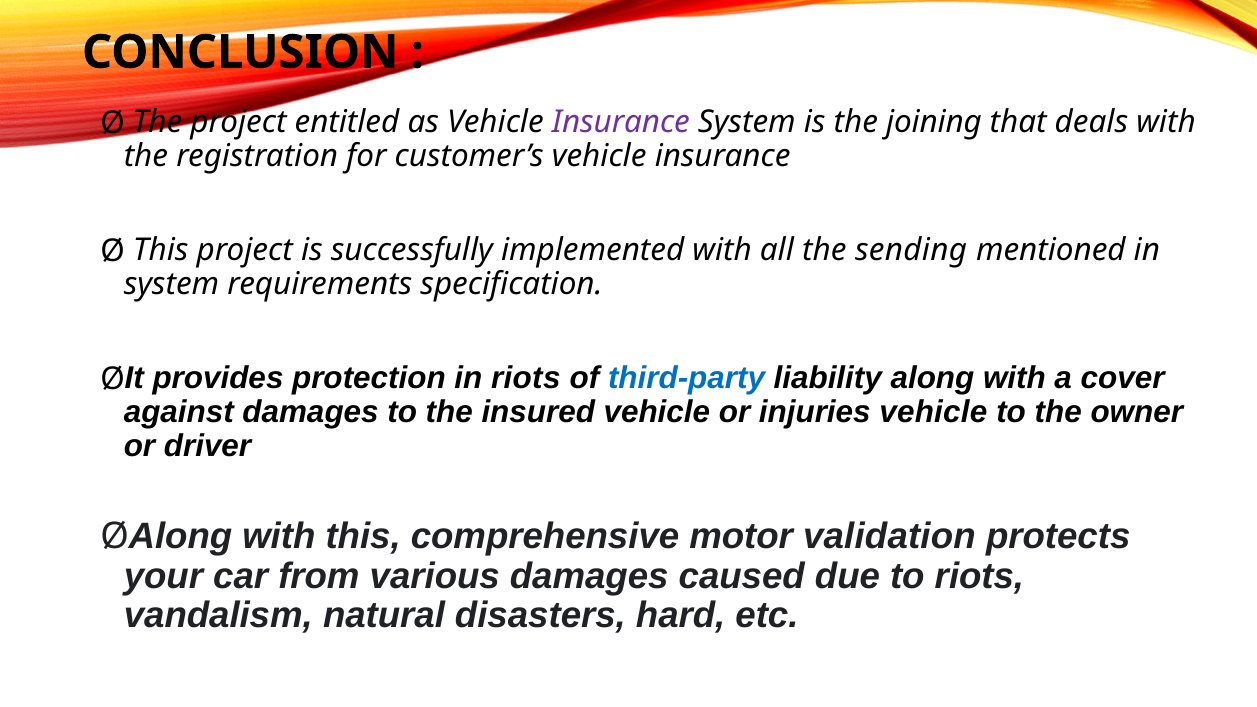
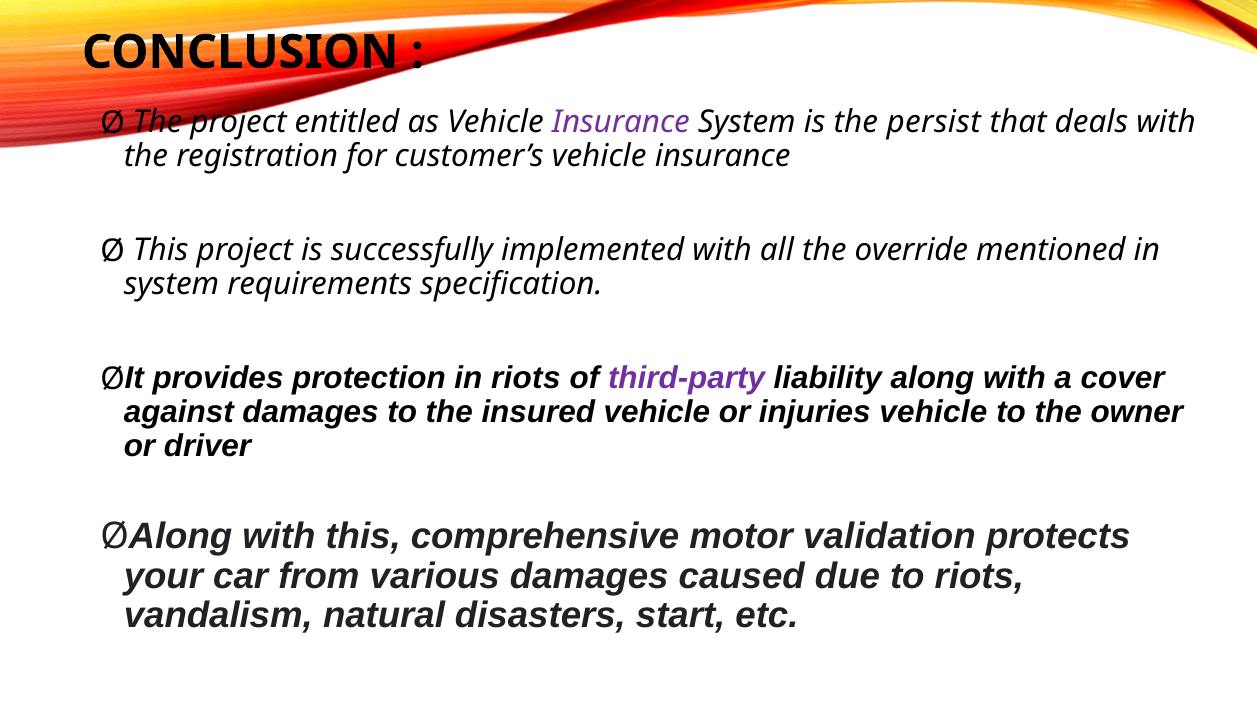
joining: joining -> persist
sending: sending -> override
third-party colour: blue -> purple
hard: hard -> start
